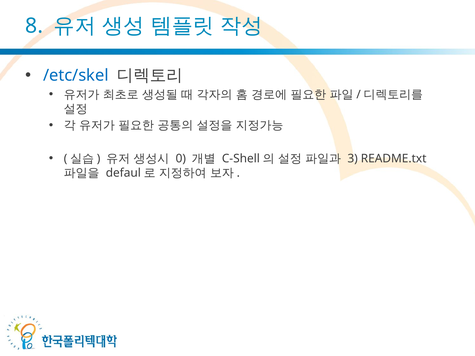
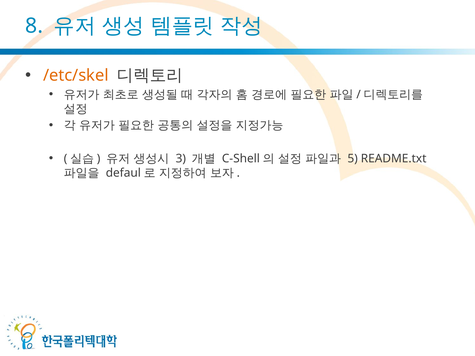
/etc/skel colour: blue -> orange
0: 0 -> 3
3: 3 -> 5
